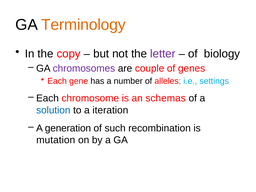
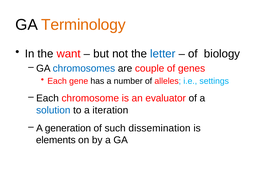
copy: copy -> want
letter colour: purple -> blue
chromosomes colour: purple -> blue
schemas: schemas -> evaluator
recombination: recombination -> dissemination
mutation: mutation -> elements
